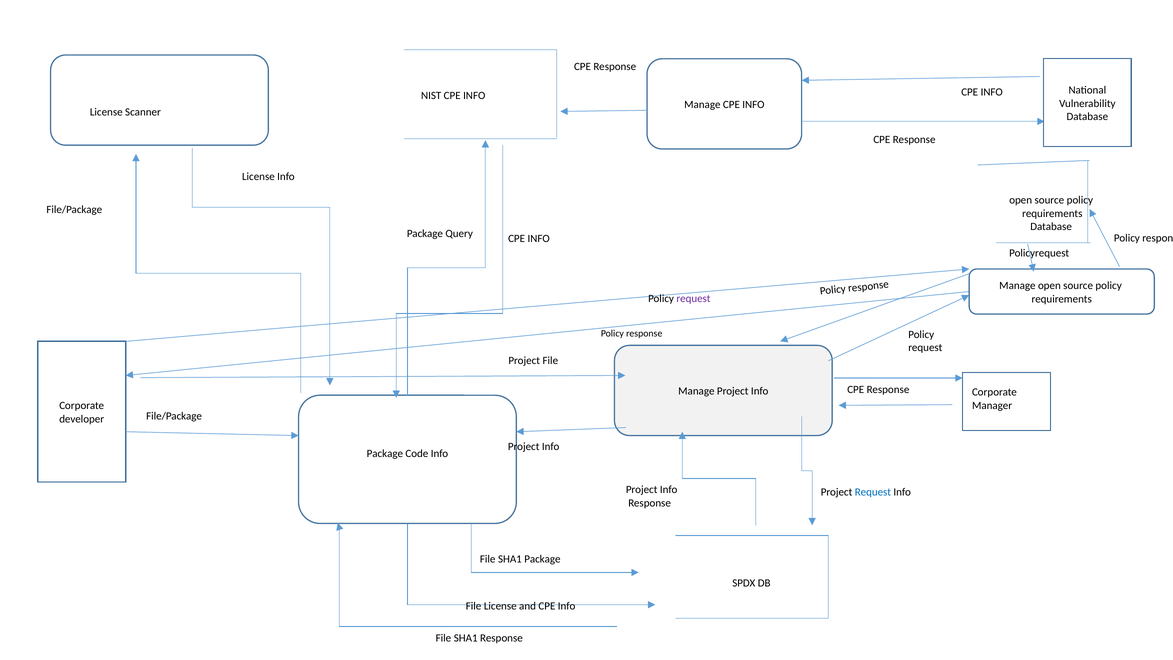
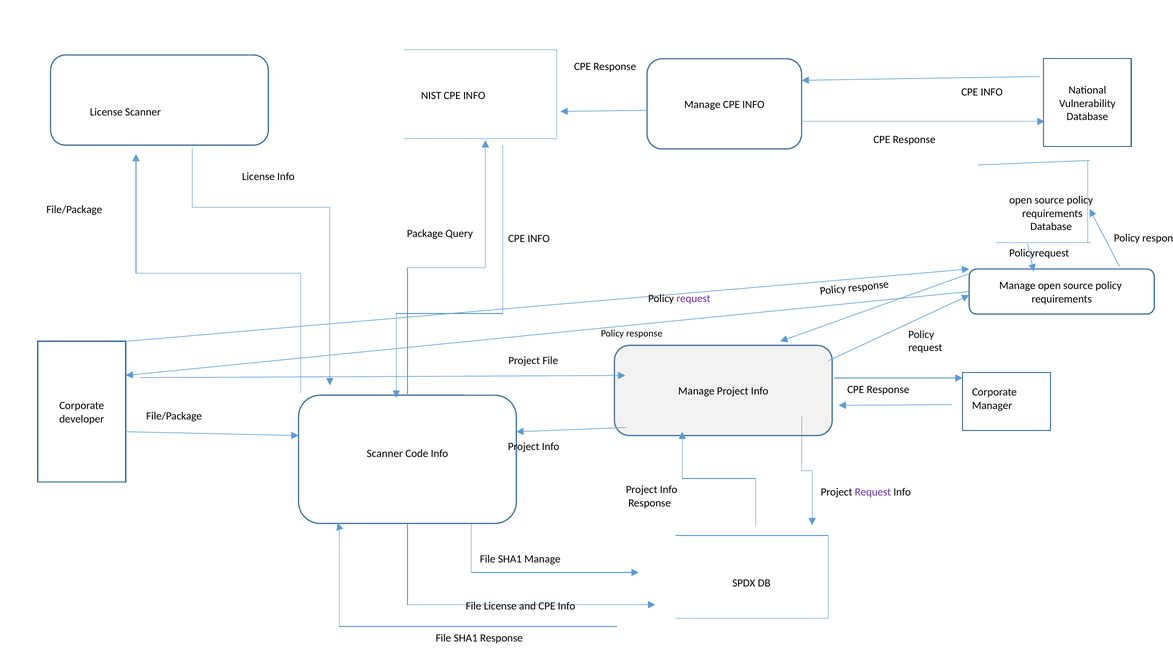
Package at (385, 453): Package -> Scanner
Request at (873, 492) colour: blue -> purple
SHA1 Package: Package -> Manage
